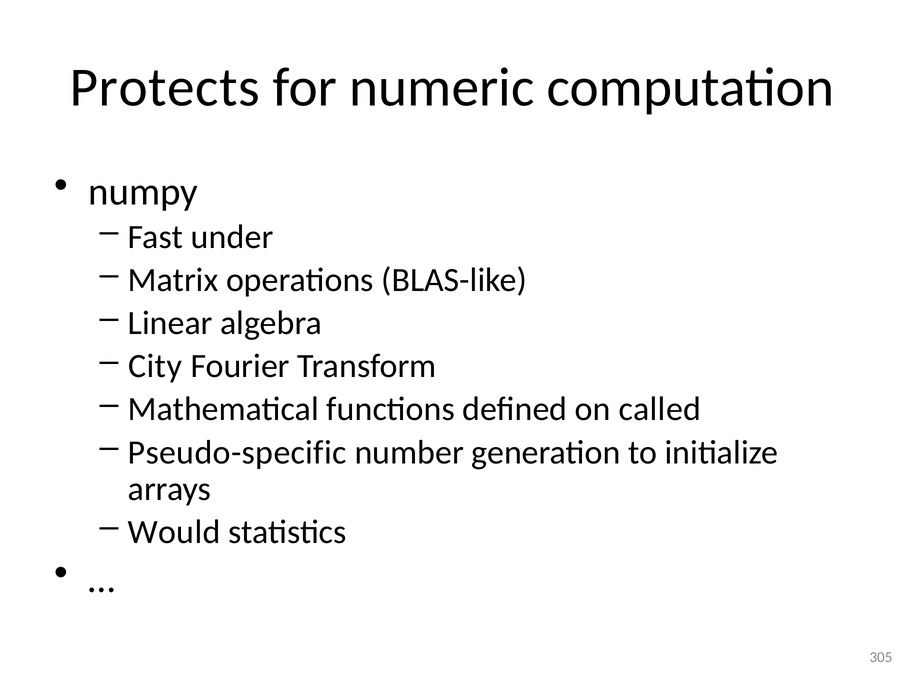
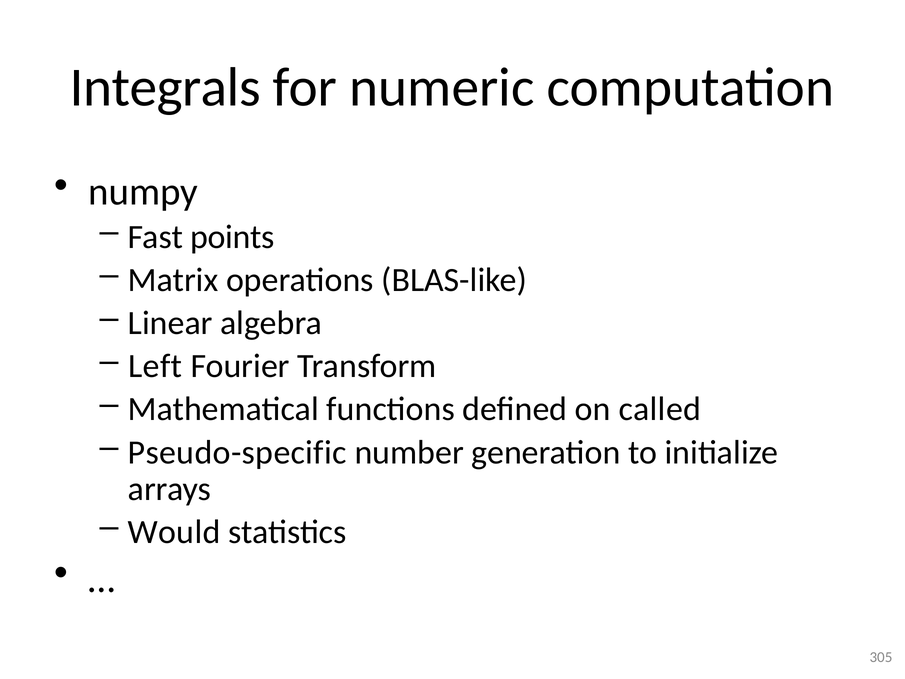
Protects: Protects -> Integrals
under: under -> points
City: City -> Left
